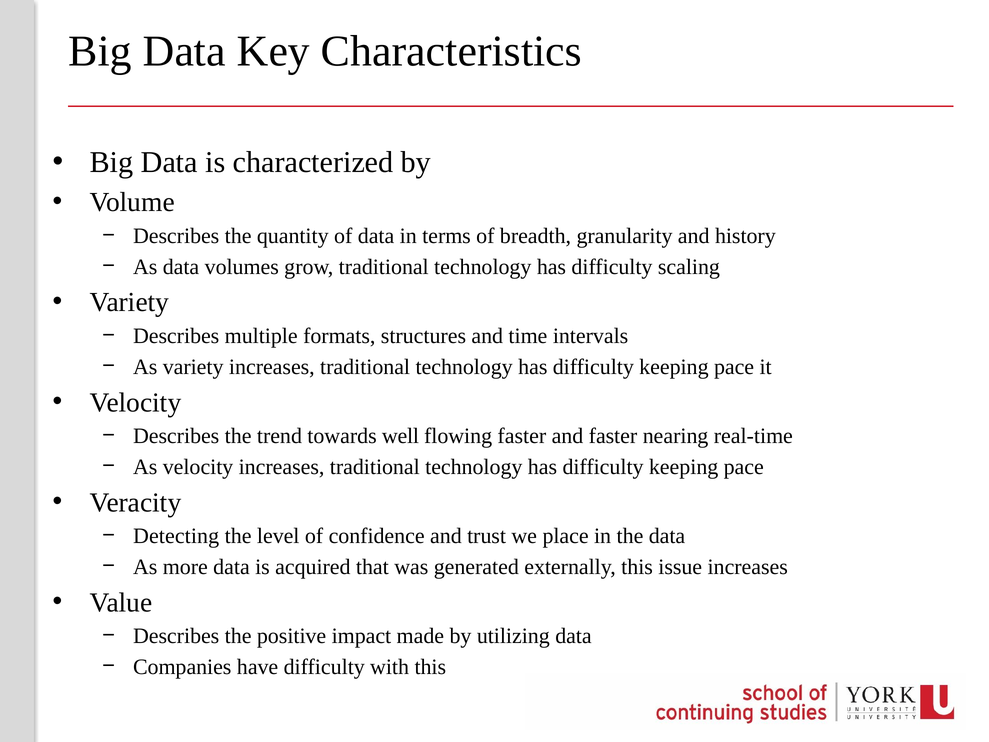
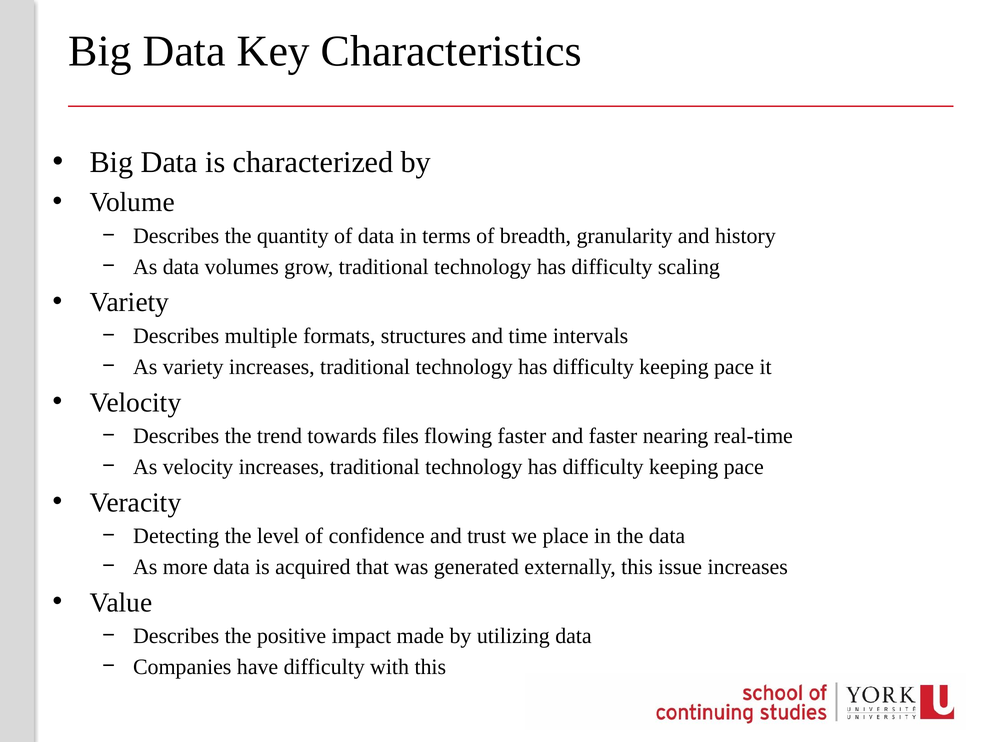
well: well -> files
